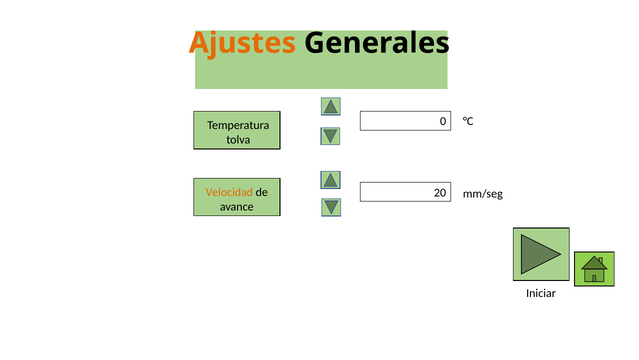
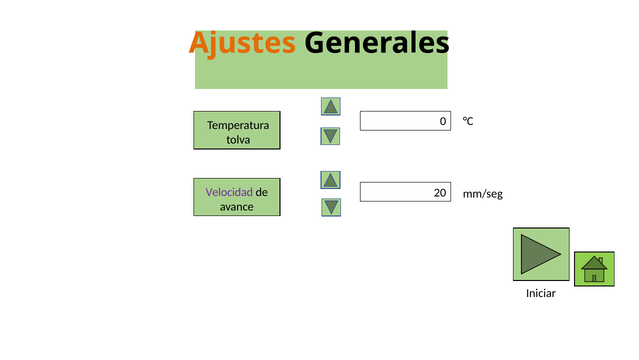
Velocidad colour: orange -> purple
